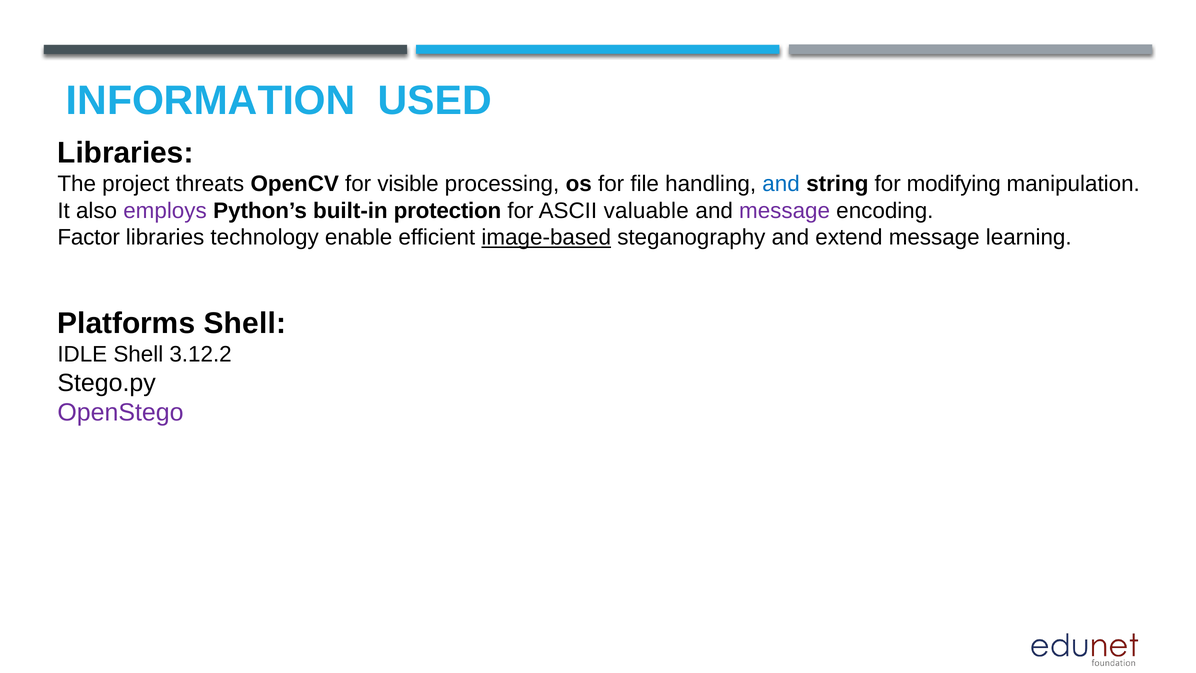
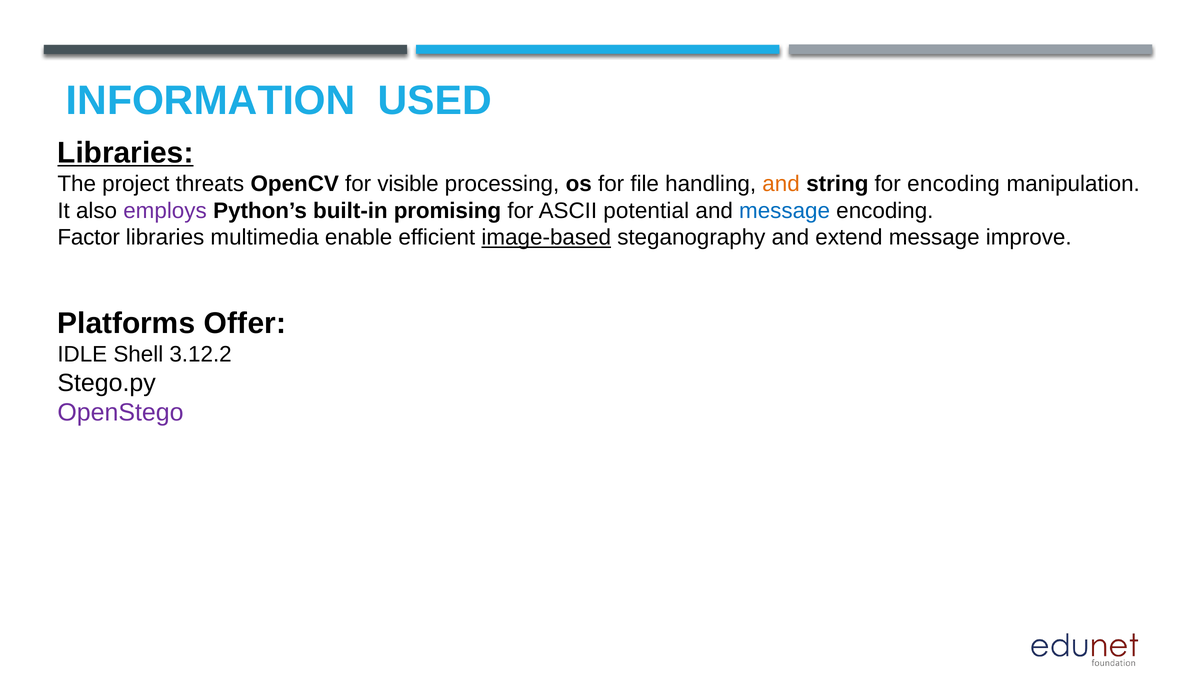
Libraries at (125, 153) underline: none -> present
and at (781, 184) colour: blue -> orange
for modifying: modifying -> encoding
protection: protection -> promising
valuable: valuable -> potential
message at (785, 211) colour: purple -> blue
technology: technology -> multimedia
learning: learning -> improve
Platforms Shell: Shell -> Offer
